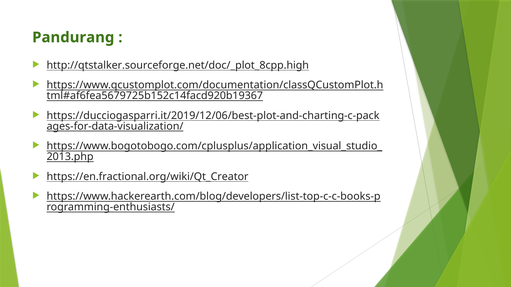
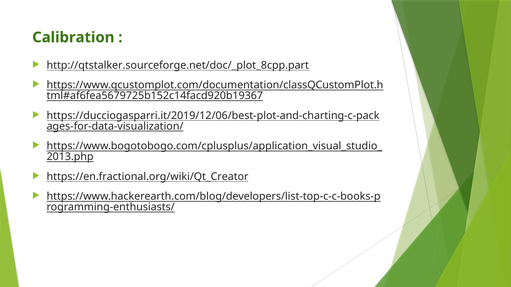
Pandurang: Pandurang -> Calibration
http://qtstalker.sourceforge.net/doc/_plot_8cpp.high: http://qtstalker.sourceforge.net/doc/_plot_8cpp.high -> http://qtstalker.sourceforge.net/doc/_plot_8cpp.part
